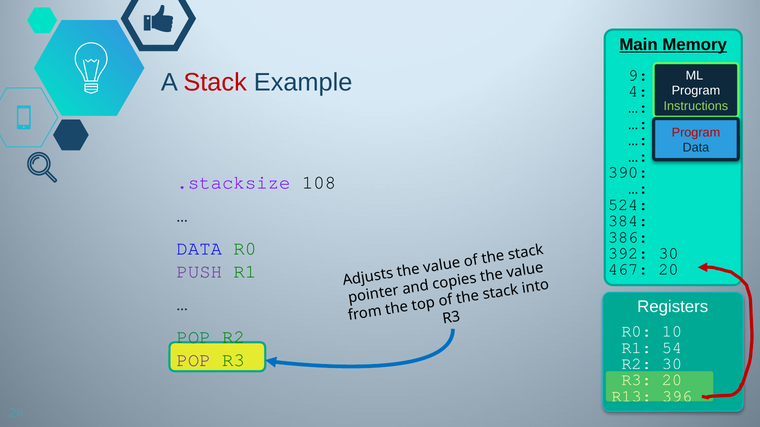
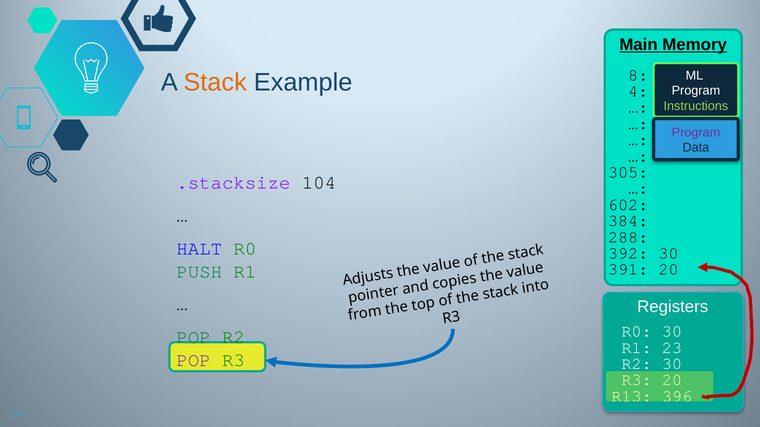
9: 9 -> 8
Stack at (215, 82) colour: red -> orange
Program at (696, 133) colour: red -> purple
390: 390 -> 305
108: 108 -> 104
524: 524 -> 602
386: 386 -> 288
DATA at (199, 249): DATA -> HALT
467: 467 -> 391
PUSH colour: purple -> green
R0 10: 10 -> 30
54: 54 -> 23
